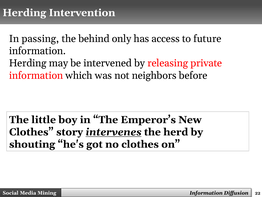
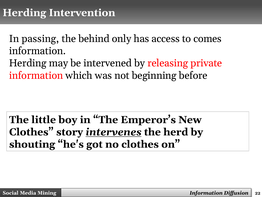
future: future -> comes
neighbors: neighbors -> beginning
